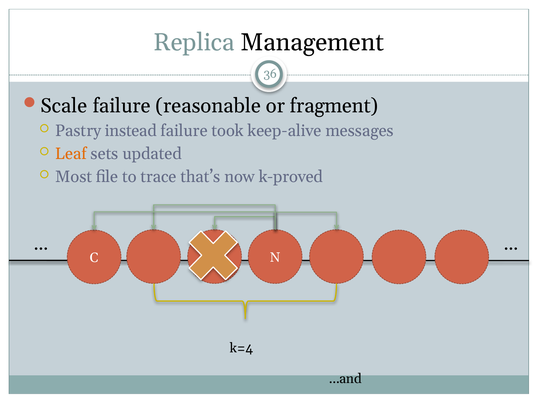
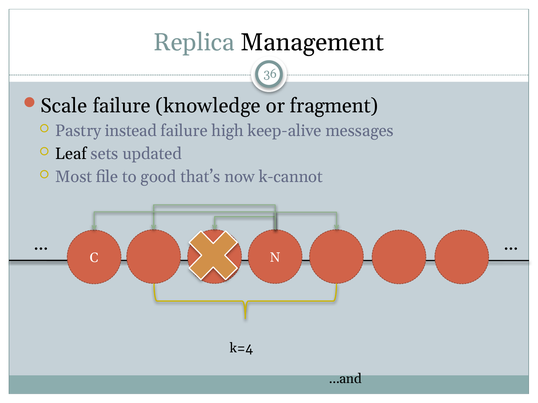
reasonable: reasonable -> knowledge
took: took -> high
Leaf colour: orange -> black
trace: trace -> good
k-proved: k-proved -> k-cannot
